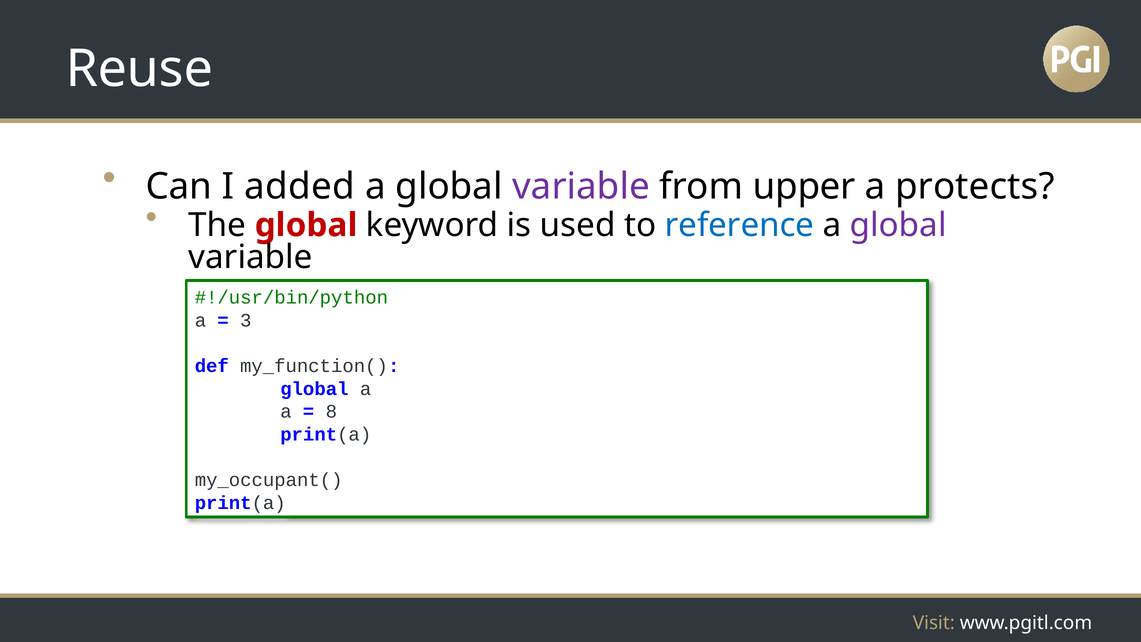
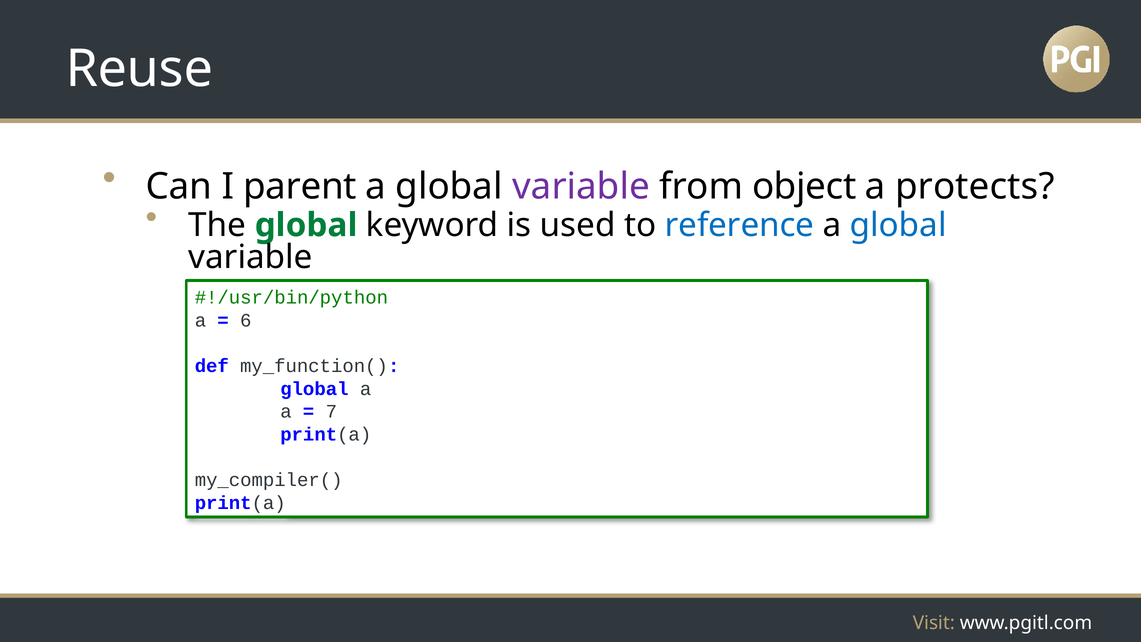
added: added -> parent
upper: upper -> object
global at (306, 225) colour: red -> green
global at (898, 225) colour: purple -> blue
3: 3 -> 6
8: 8 -> 7
my_occupant(: my_occupant( -> my_compiler(
